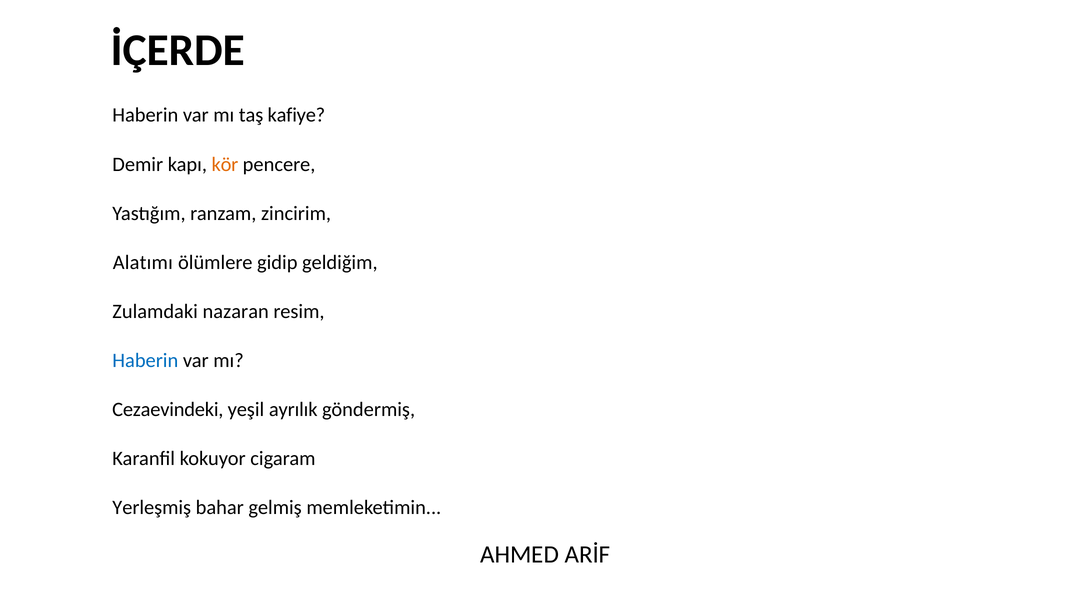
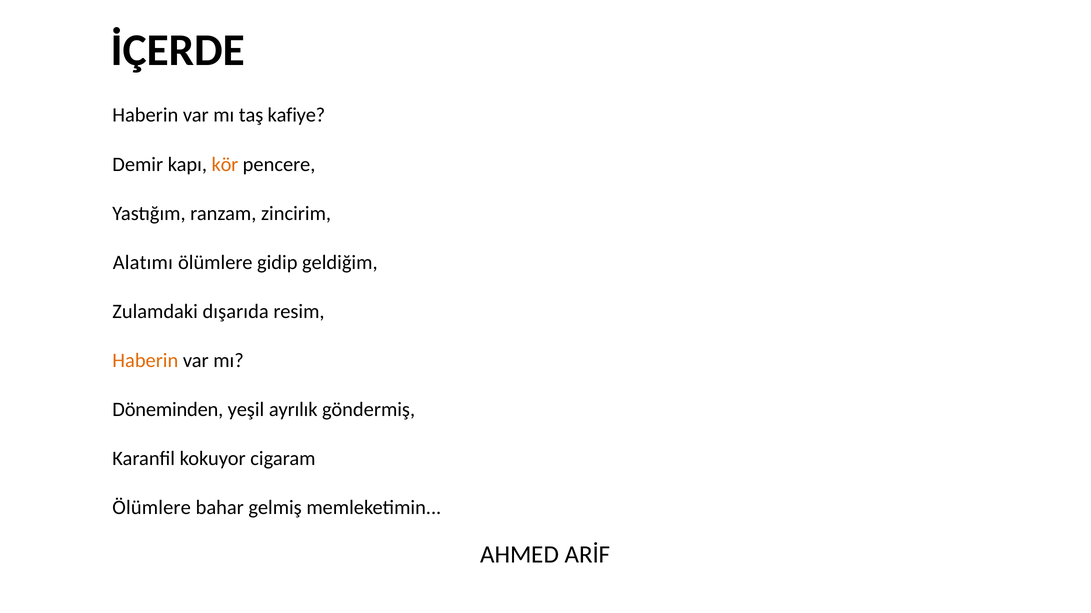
nazaran: nazaran -> dışarıda
Haberin at (145, 361) colour: blue -> orange
Cezaevindeki: Cezaevindeki -> Döneminden
Yerleşmiş at (152, 508): Yerleşmiş -> Ölümlere
